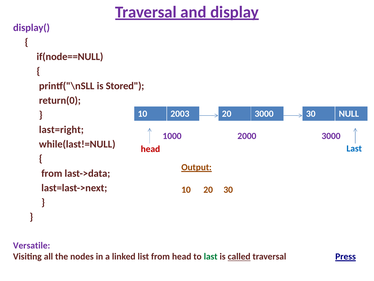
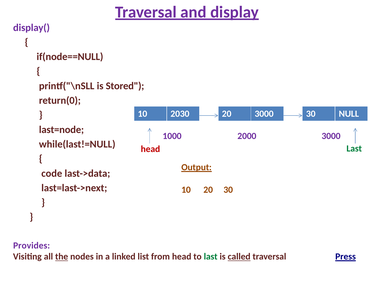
2003: 2003 -> 2030
last=right: last=right -> last=node
Last at (354, 148) colour: blue -> green
from at (52, 173): from -> code
Versatile: Versatile -> Provides
the underline: none -> present
